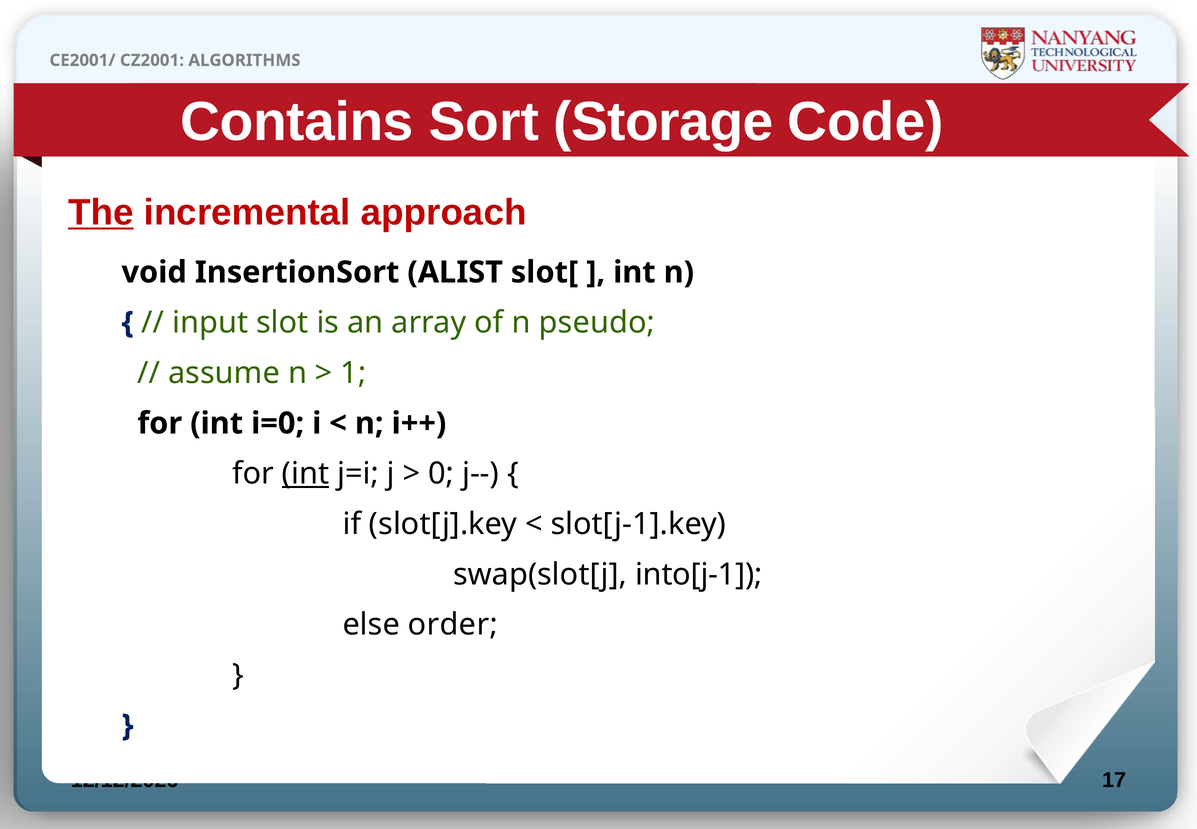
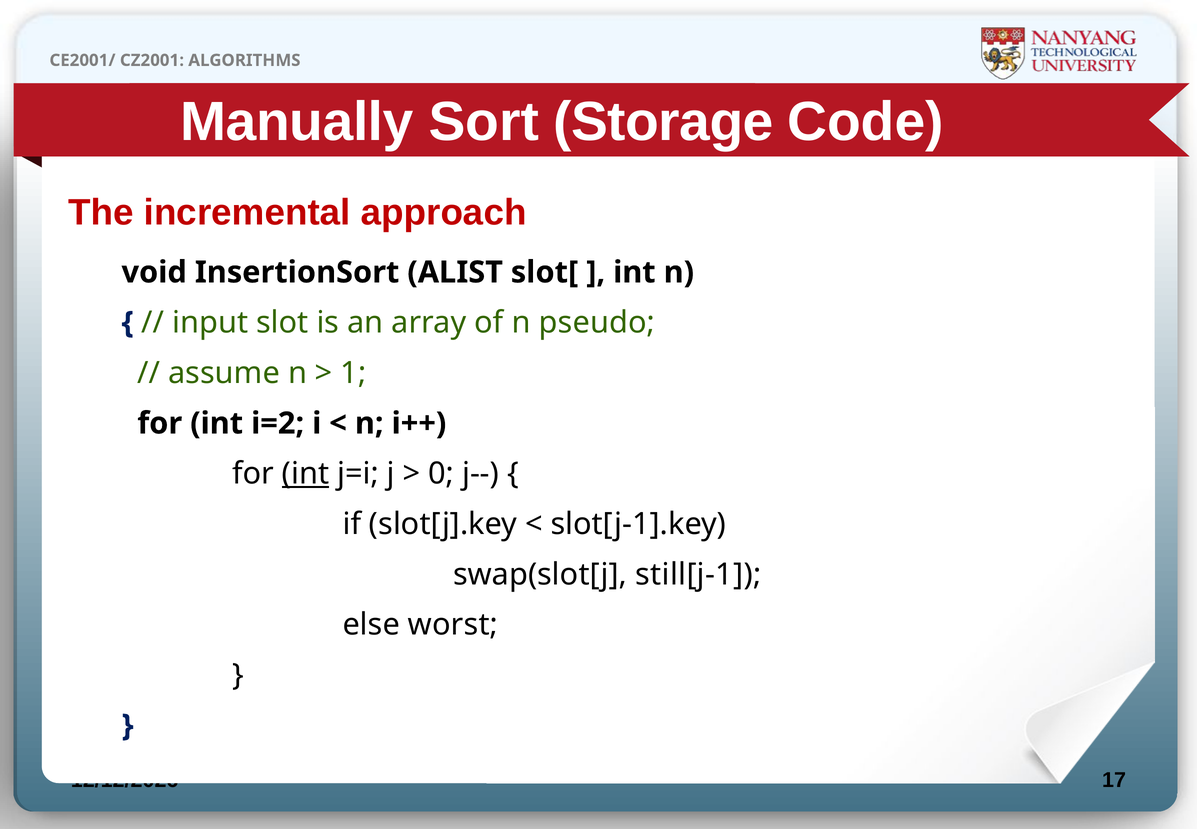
Contains: Contains -> Manually
The underline: present -> none
i=0: i=0 -> i=2
into[j-1: into[j-1 -> still[j-1
order: order -> worst
